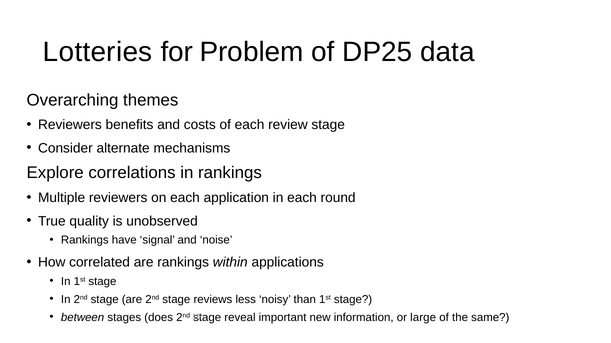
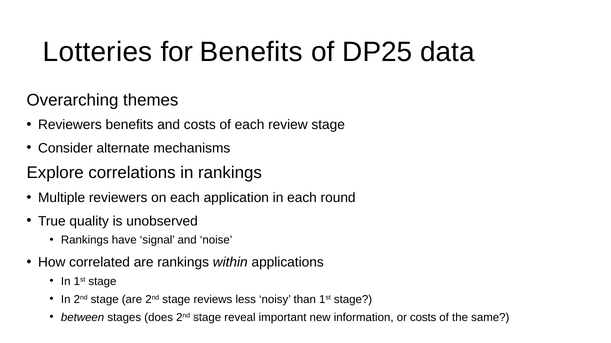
for Problem: Problem -> Benefits
or large: large -> costs
